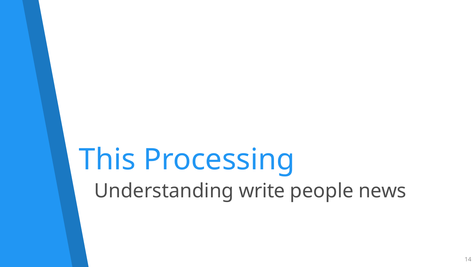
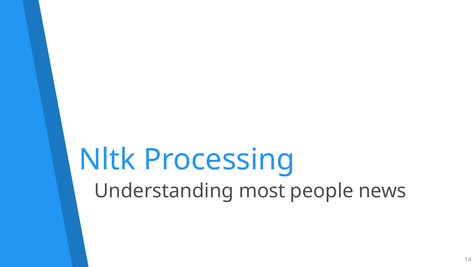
This: This -> Nltk
write: write -> most
